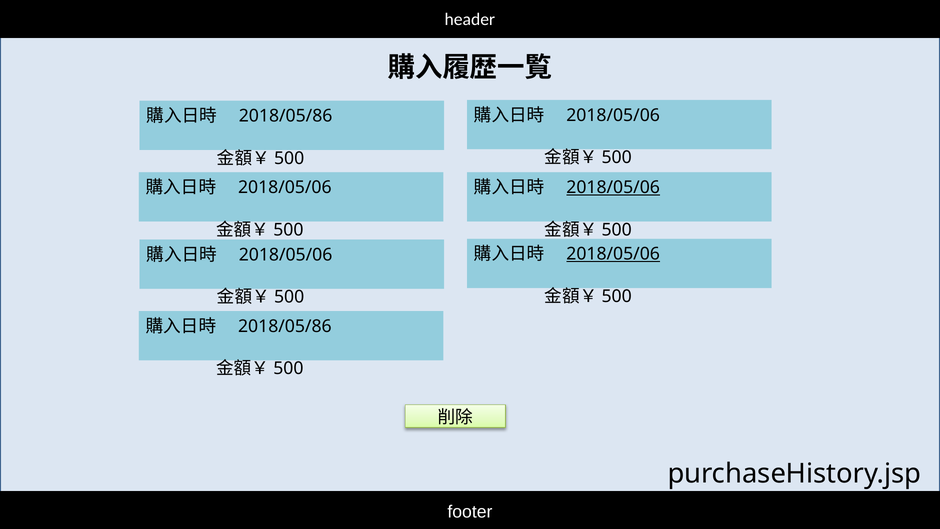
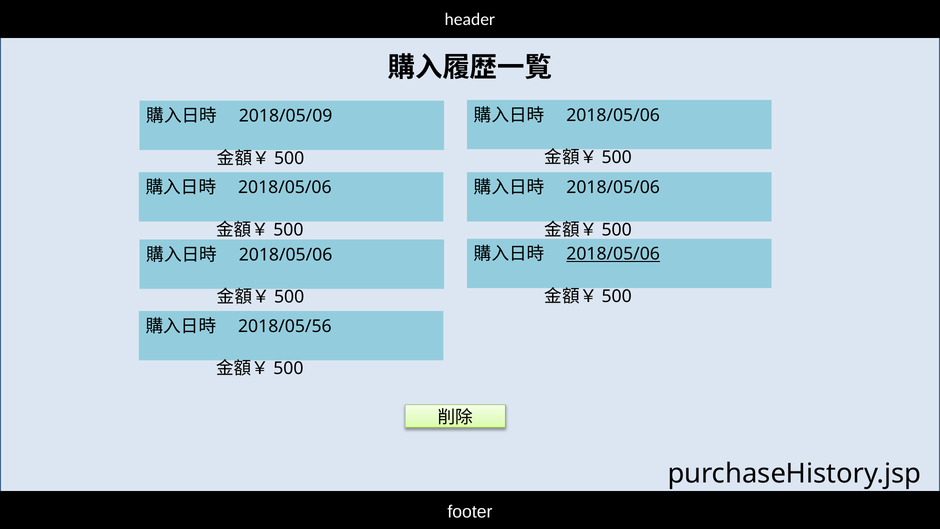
2018/05/86 at (286, 116): 2018/05/86 -> 2018/05/09
2018/05/06 at (613, 187) underline: present -> none
2018/05/86 at (285, 326): 2018/05/86 -> 2018/05/56
